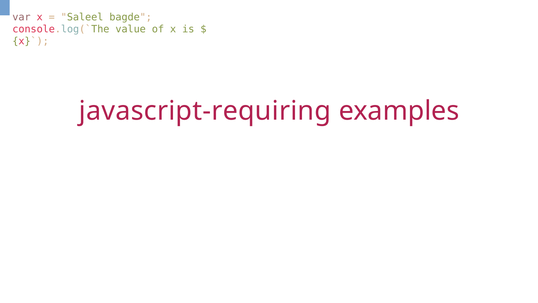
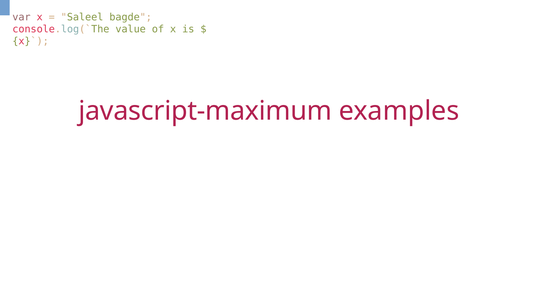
javascript-requiring: javascript-requiring -> javascript-maximum
